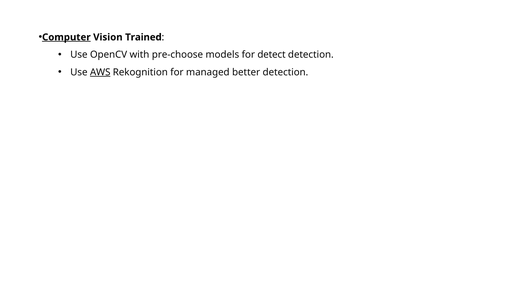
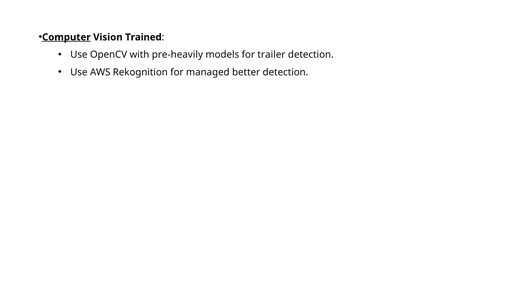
pre-choose: pre-choose -> pre-heavily
detect: detect -> trailer
AWS underline: present -> none
